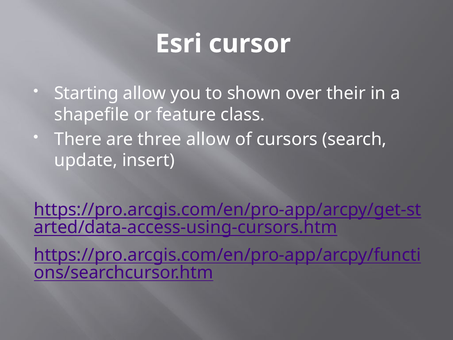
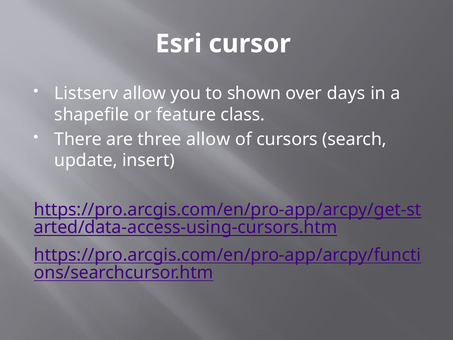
Starting: Starting -> Listserv
their: their -> days
